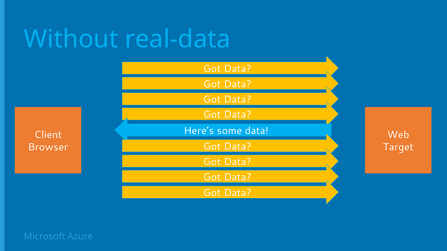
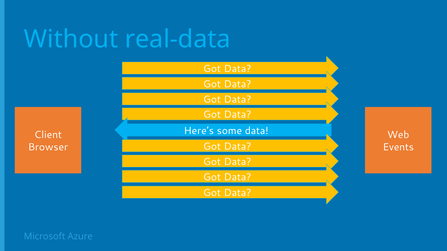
Target: Target -> Events
